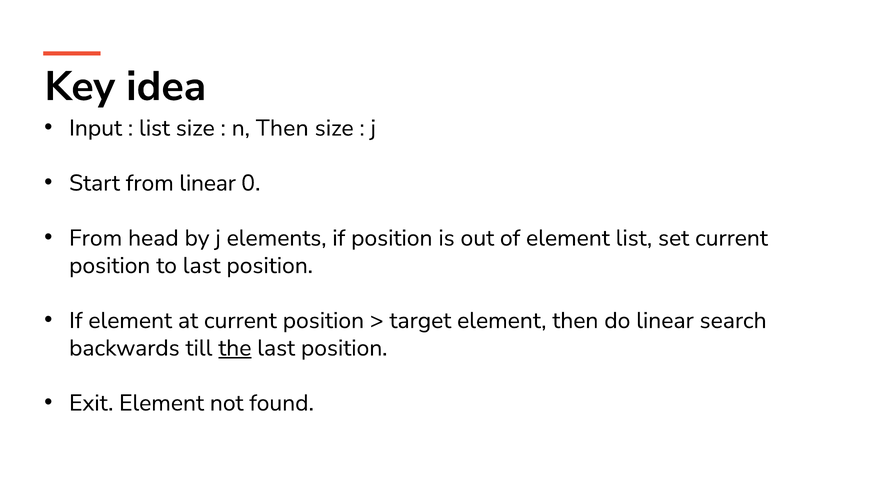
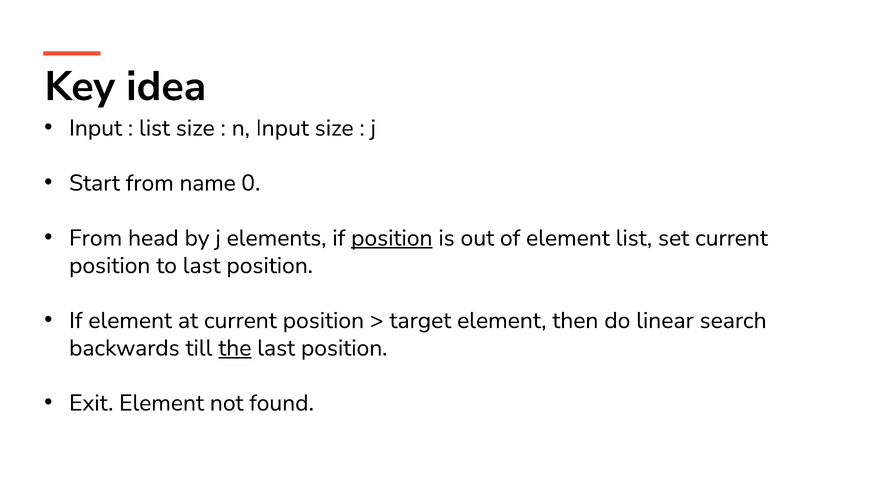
n Then: Then -> Input
from linear: linear -> name
position at (392, 238) underline: none -> present
